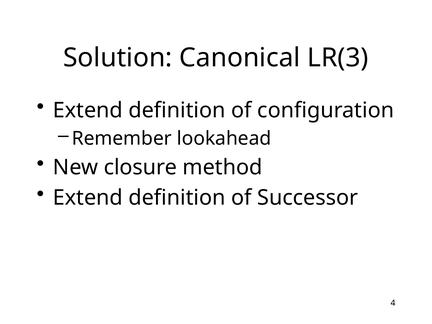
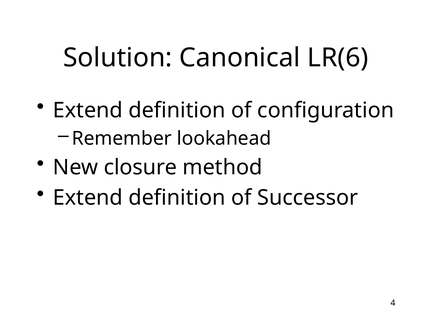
LR(3: LR(3 -> LR(6
